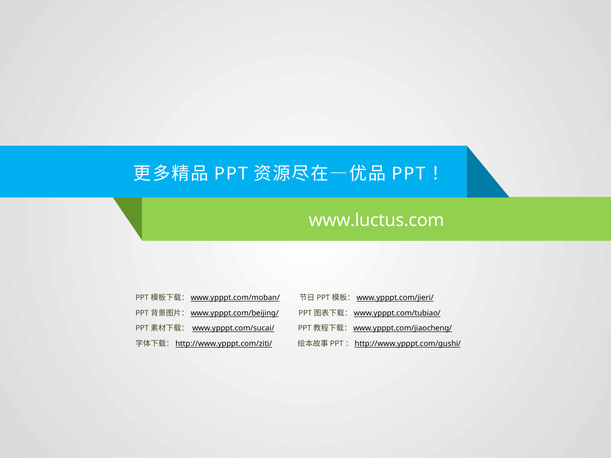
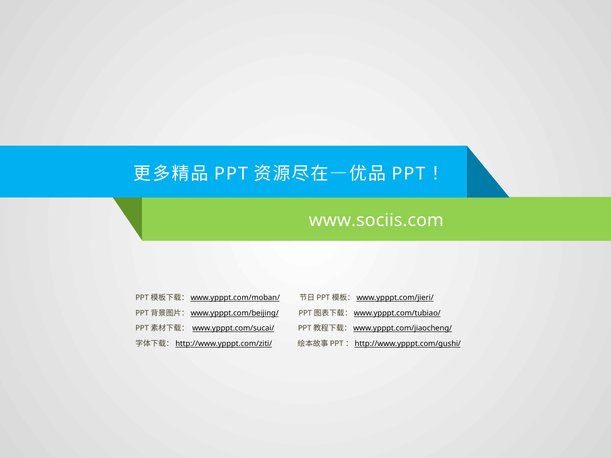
www.luctus.com: www.luctus.com -> www.sociis.com
